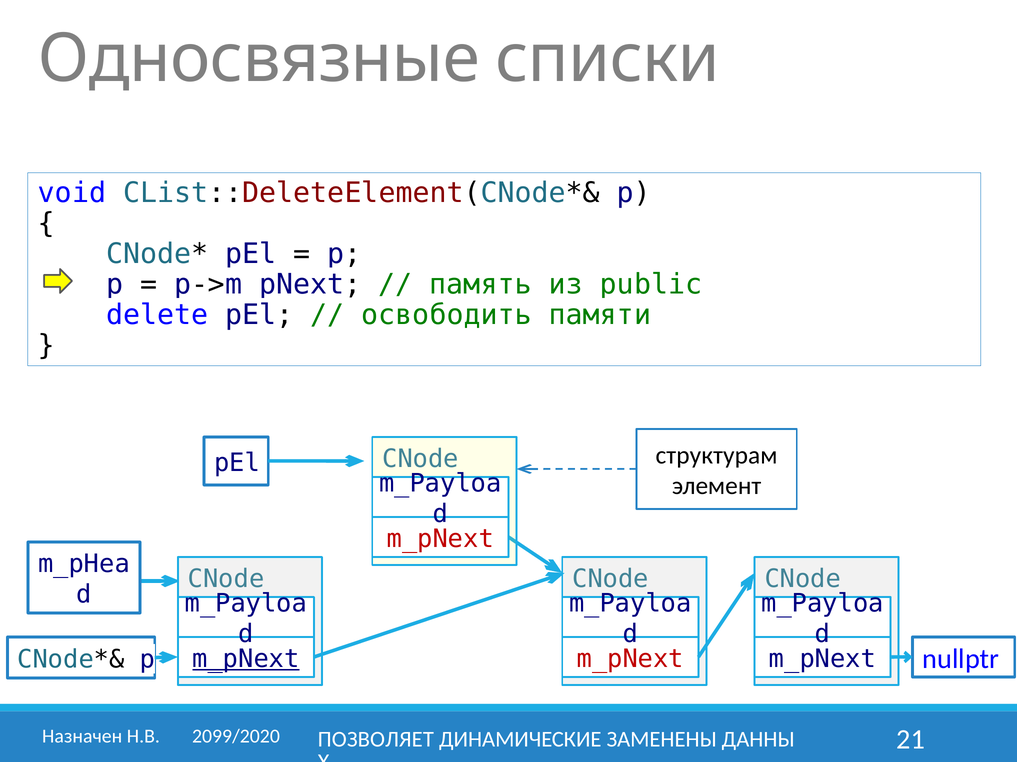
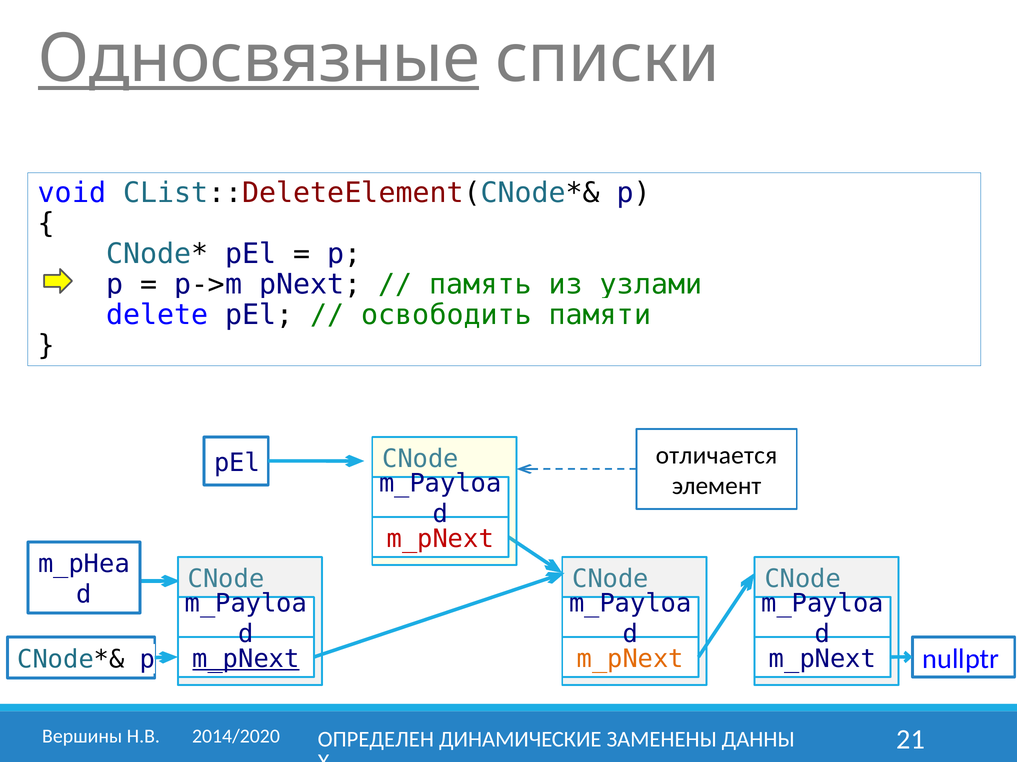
Односвязные underline: none -> present
public: public -> узлами
структурам: структурам -> отличается
m_pNext at (630, 659) colour: red -> orange
Назначен: Назначен -> Вершины
2099/2020: 2099/2020 -> 2014/2020
ПОЗВОЛЯЕТ: ПОЗВОЛЯЕТ -> ОПРЕДЕЛЕН
